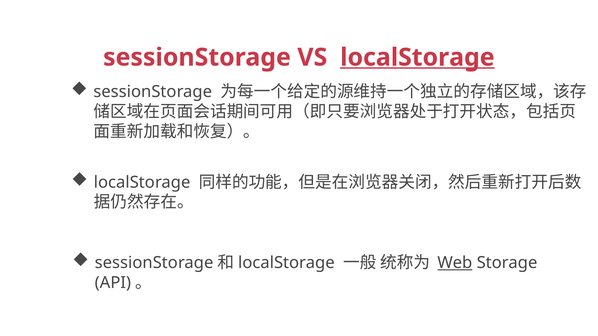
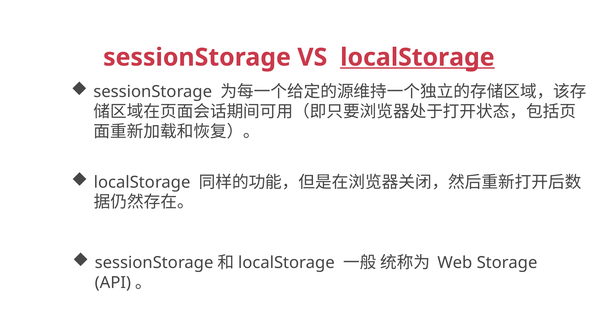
Web underline: present -> none
